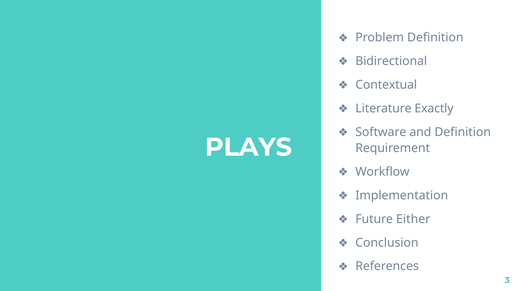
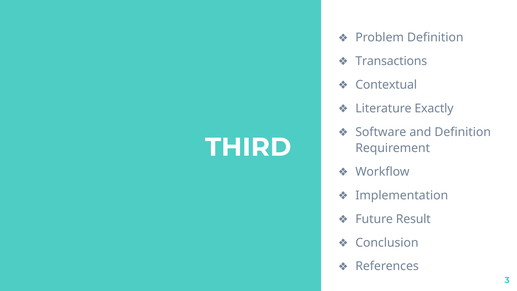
Bidirectional: Bidirectional -> Transactions
PLAYS: PLAYS -> THIRD
Either: Either -> Result
